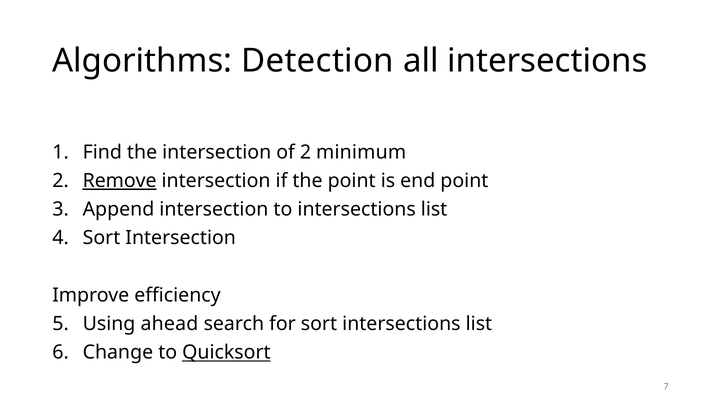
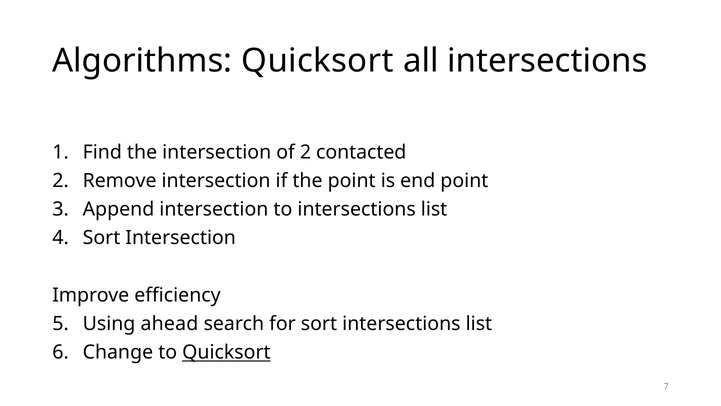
Algorithms Detection: Detection -> Quicksort
minimum: minimum -> contacted
Remove underline: present -> none
